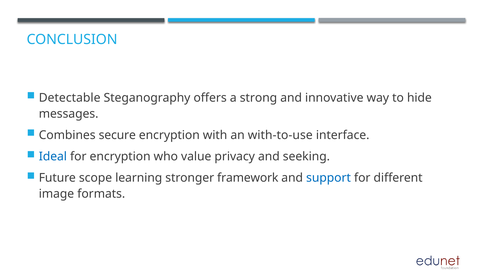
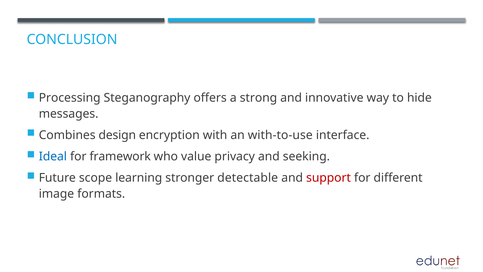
Detectable: Detectable -> Processing
secure: secure -> design
for encryption: encryption -> framework
framework: framework -> detectable
support colour: blue -> red
